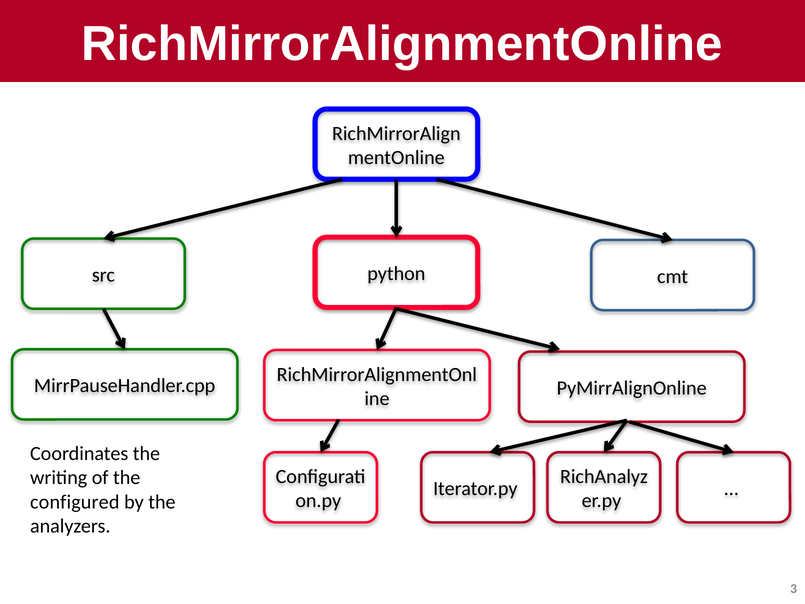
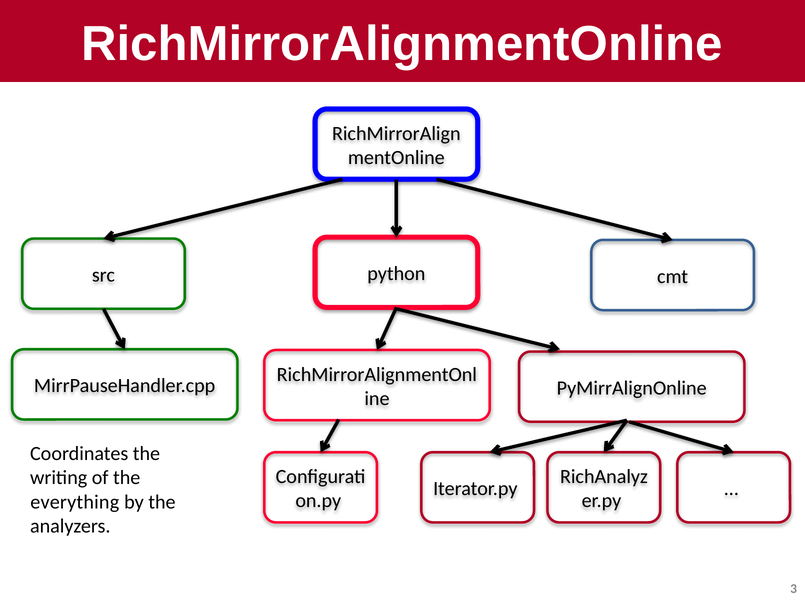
configured: configured -> everything
